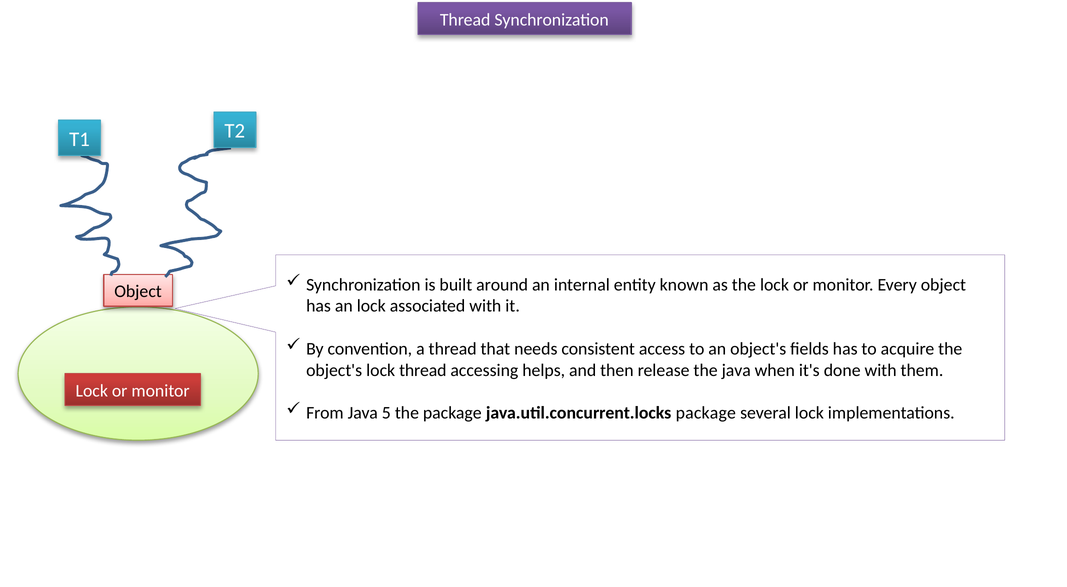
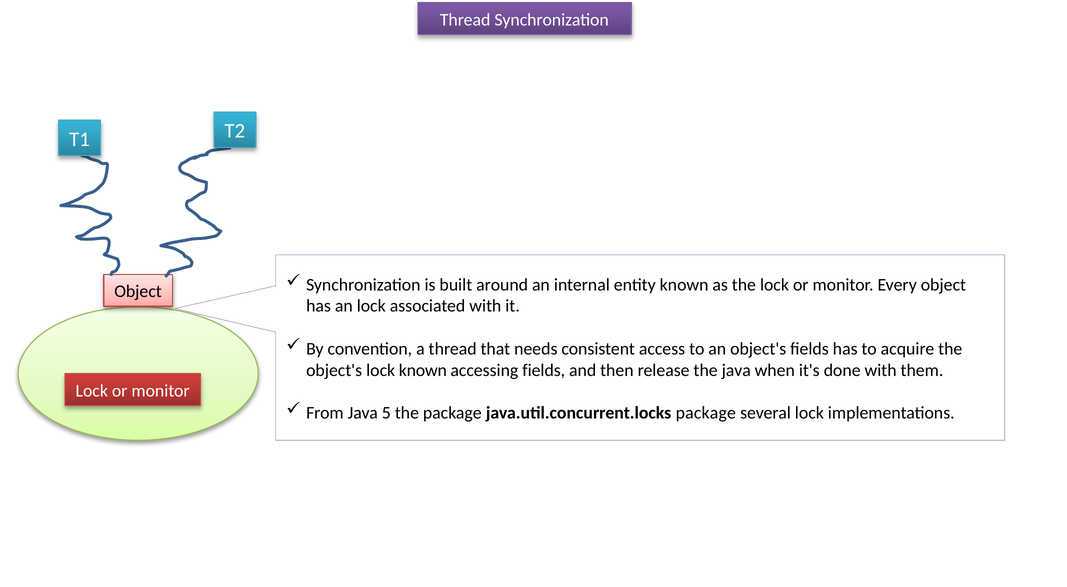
lock thread: thread -> known
accessing helps: helps -> fields
